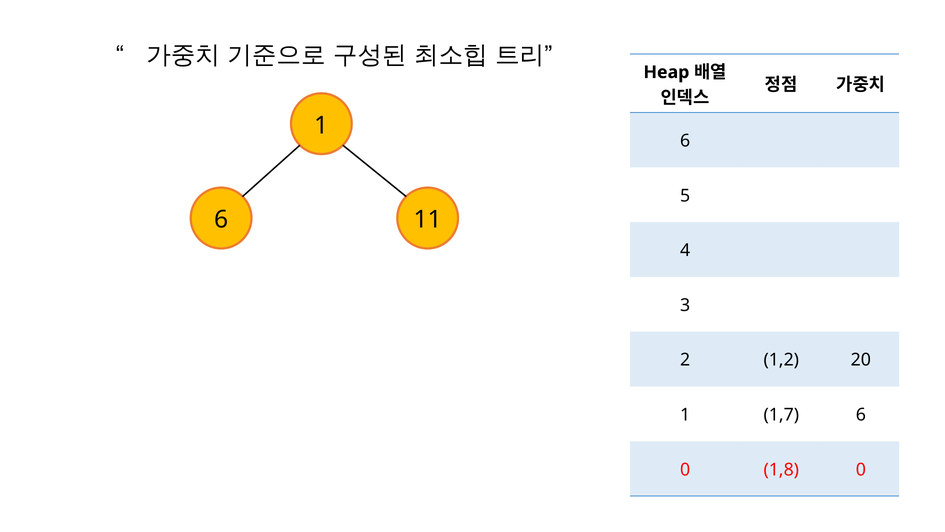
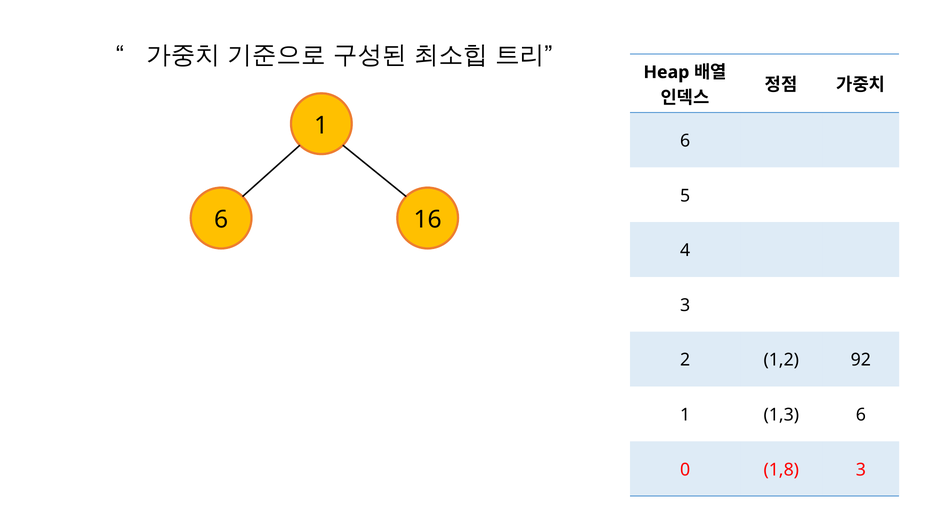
11: 11 -> 16
20: 20 -> 92
1,7: 1,7 -> 1,3
1,8 0: 0 -> 3
